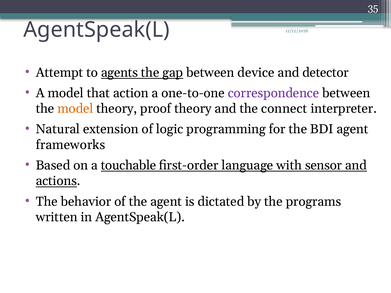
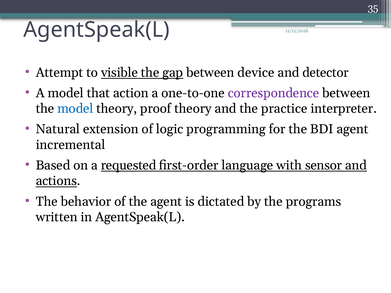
agents: agents -> visible
model at (75, 109) colour: orange -> blue
connect: connect -> practice
frameworks: frameworks -> incremental
touchable: touchable -> requested
